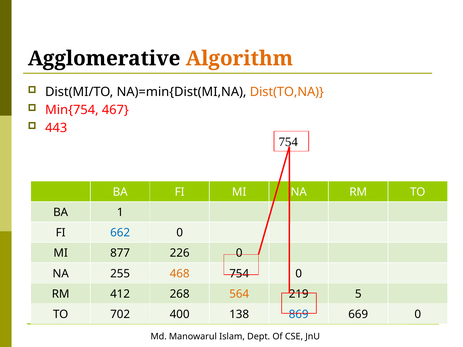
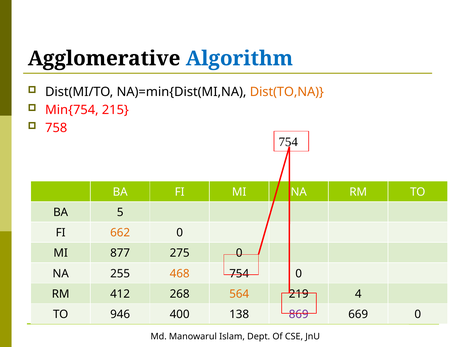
Algorithm colour: orange -> blue
467: 467 -> 215
443: 443 -> 758
1: 1 -> 5
662 colour: blue -> orange
226: 226 -> 275
5: 5 -> 4
702: 702 -> 946
869 colour: blue -> purple
